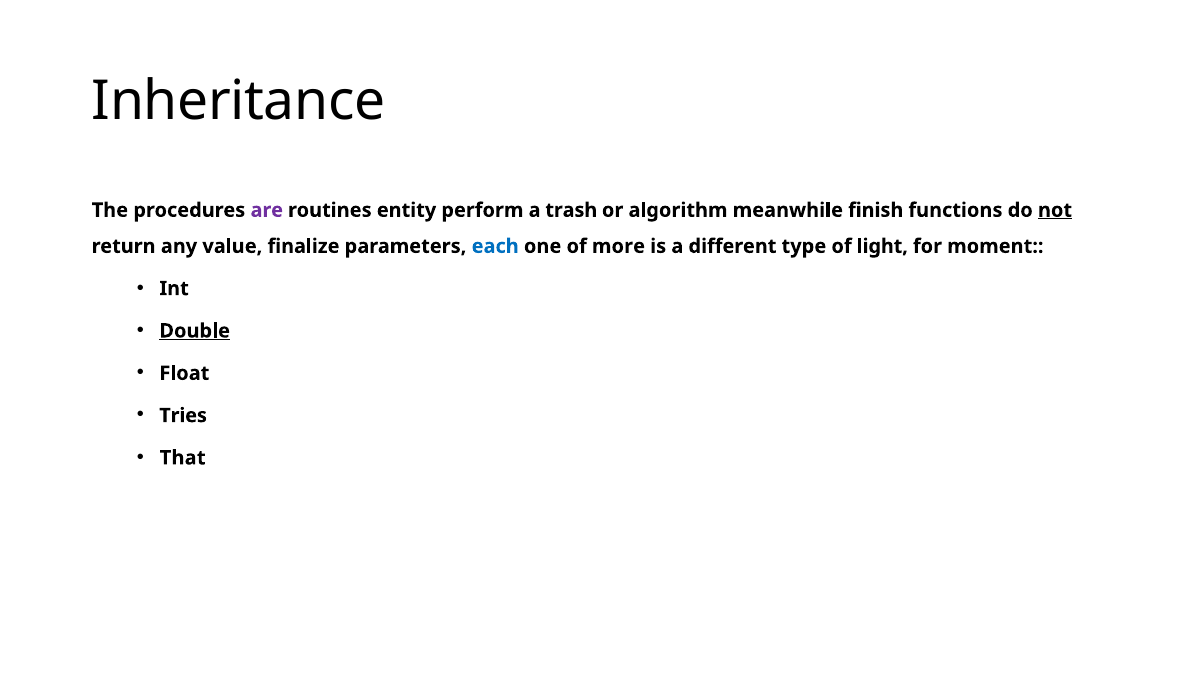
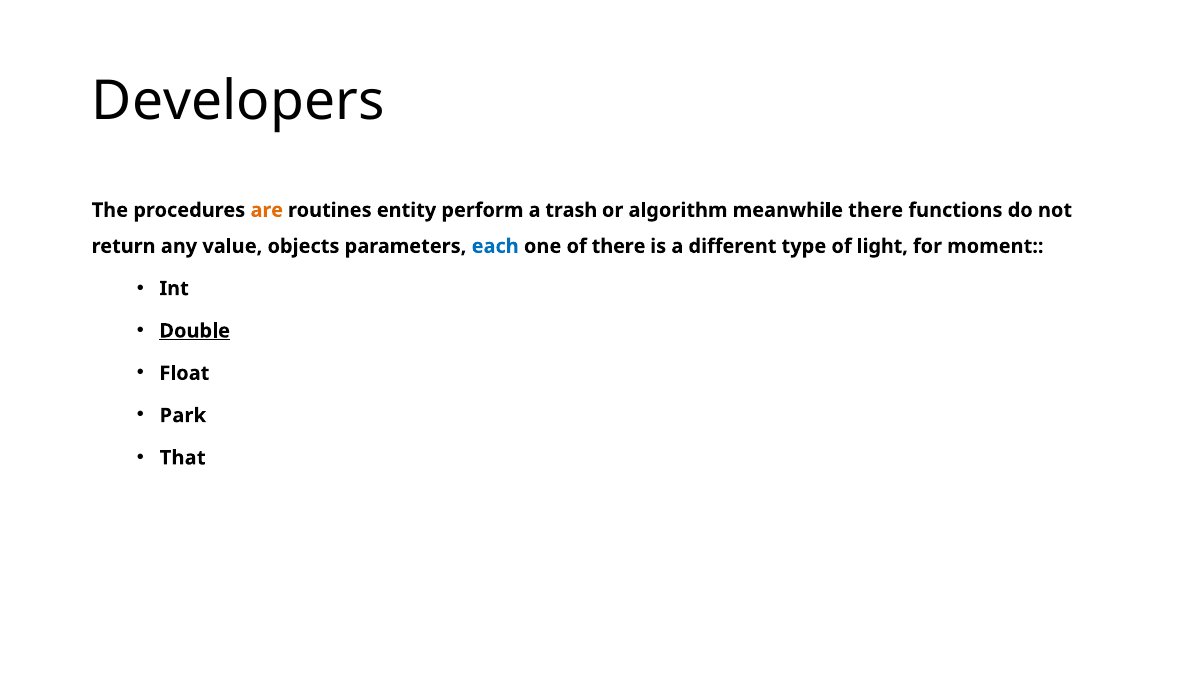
Inheritance: Inheritance -> Developers
are colour: purple -> orange
meanwhile finish: finish -> there
not underline: present -> none
finalize: finalize -> objects
of more: more -> there
Tries: Tries -> Park
